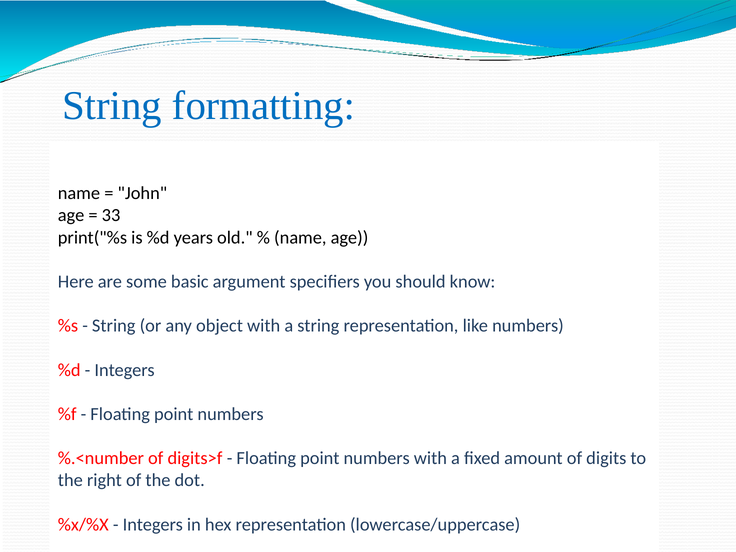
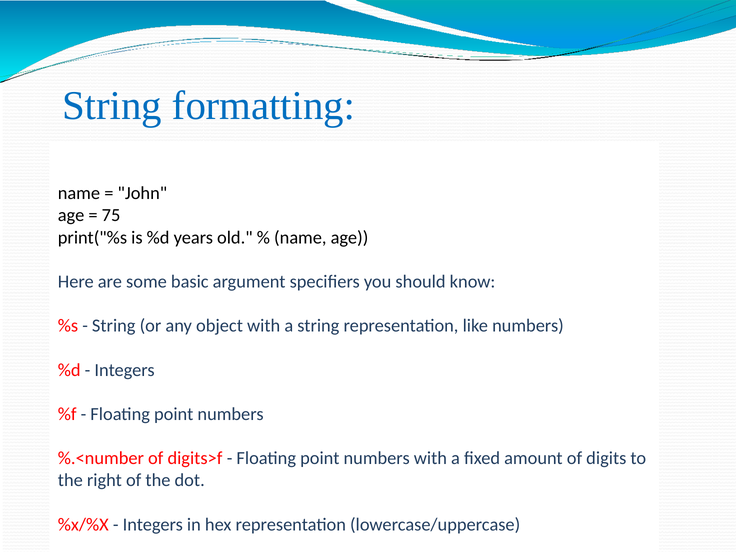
33: 33 -> 75
